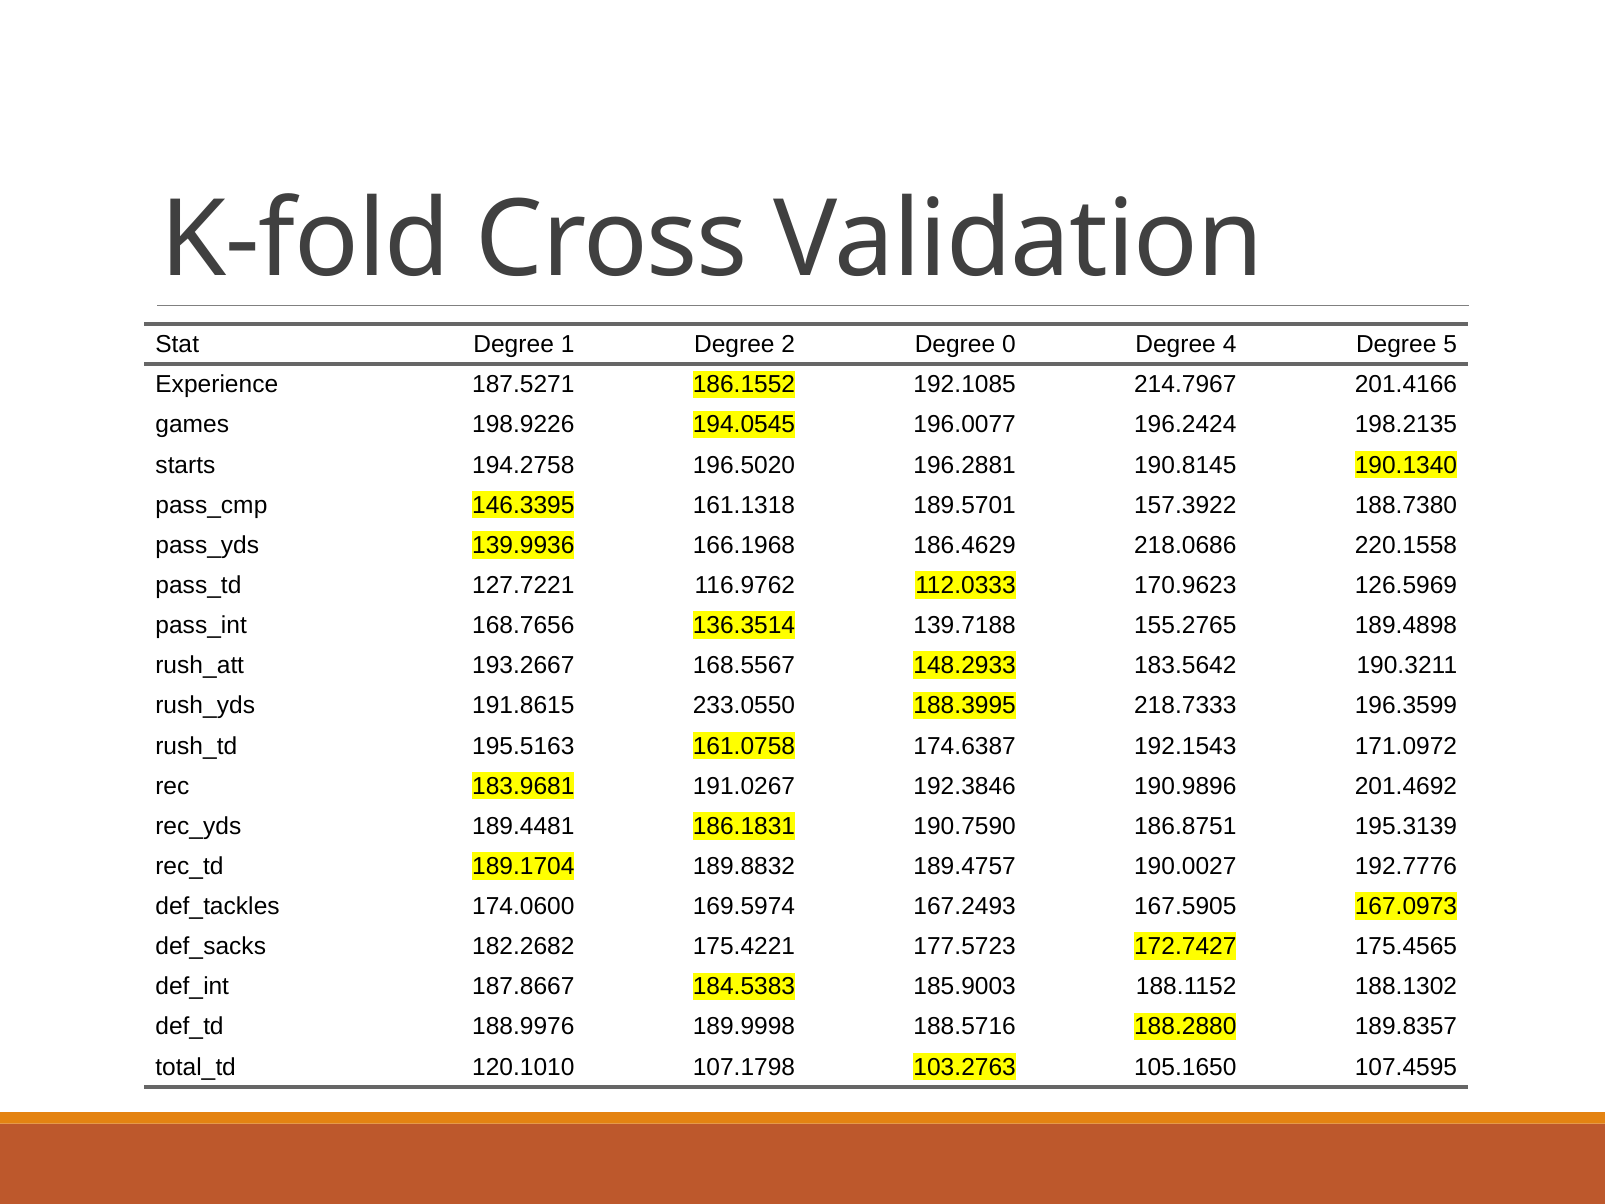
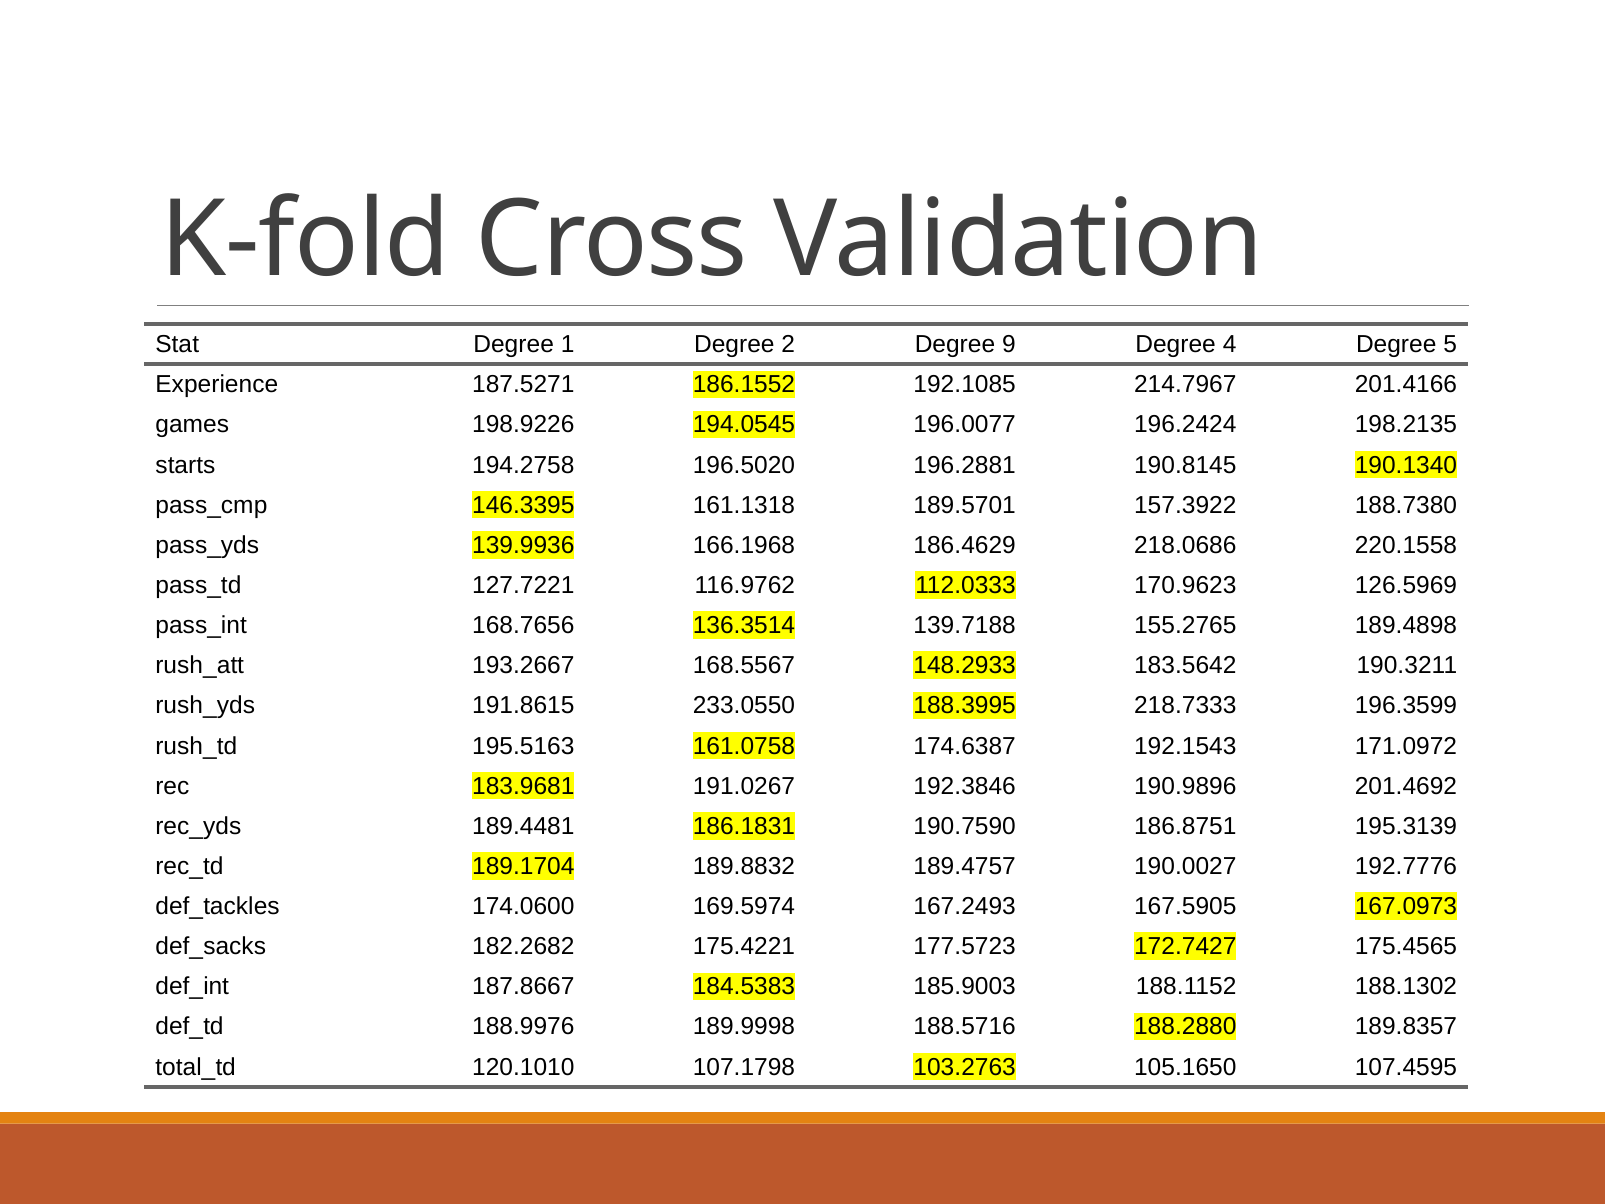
0: 0 -> 9
